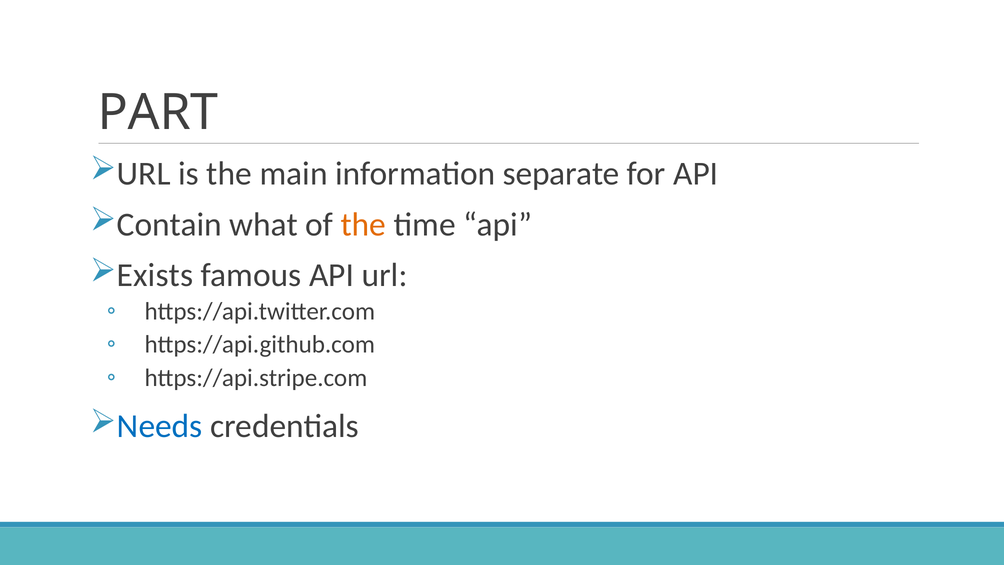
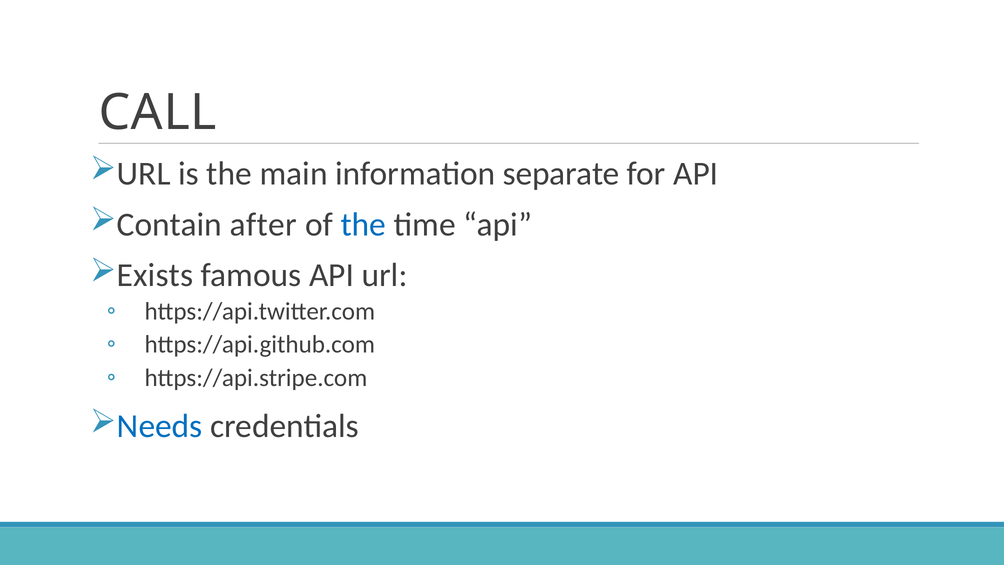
PART: PART -> CALL
what: what -> after
the at (363, 224) colour: orange -> blue
